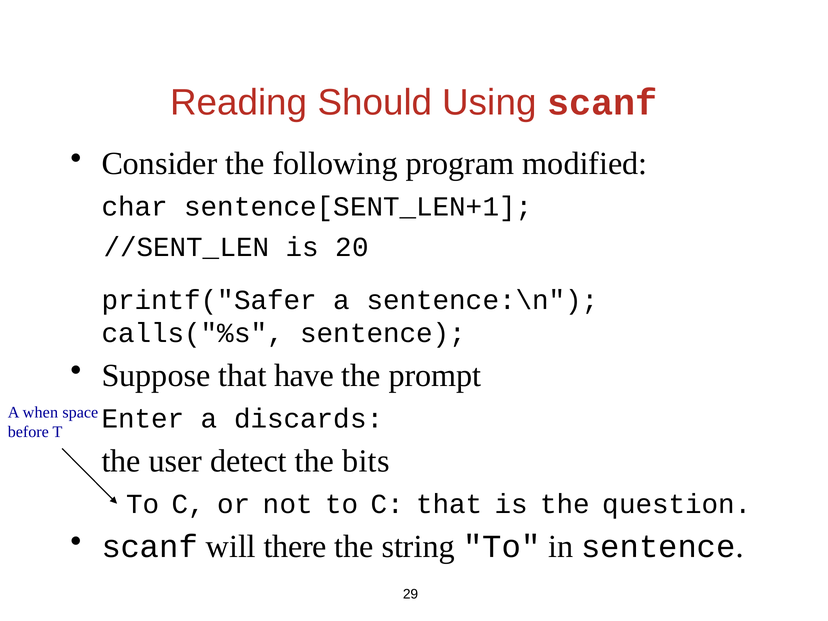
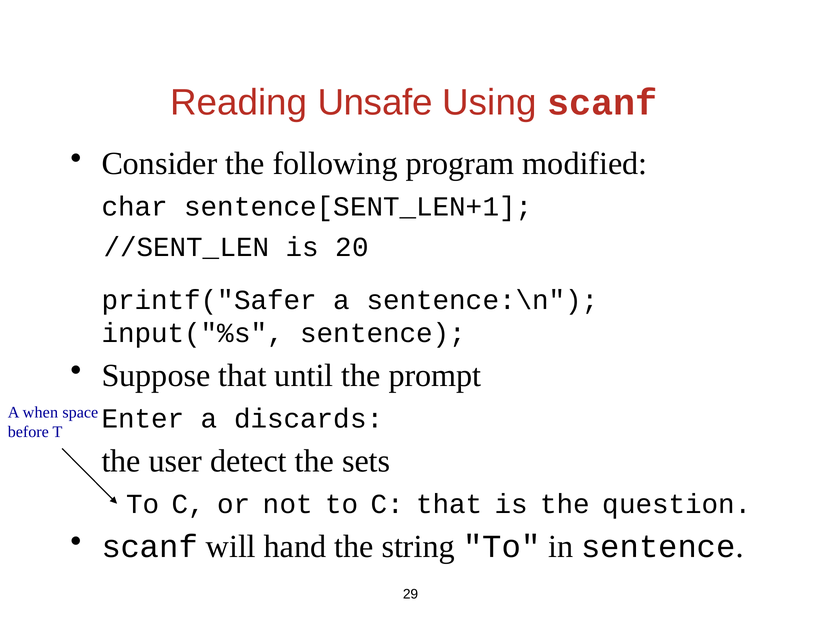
Should: Should -> Unsafe
calls("%s: calls("%s -> input("%s
have: have -> until
bits: bits -> sets
there: there -> hand
